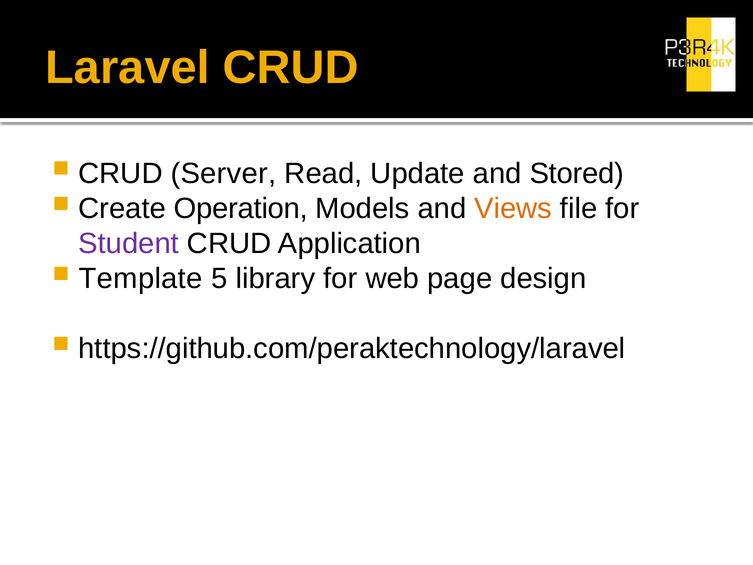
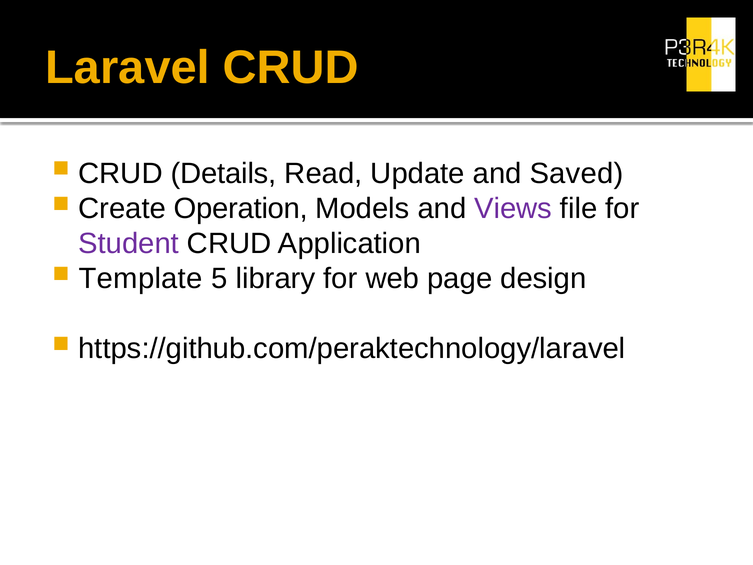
Server: Server -> Details
Stored: Stored -> Saved
Views colour: orange -> purple
